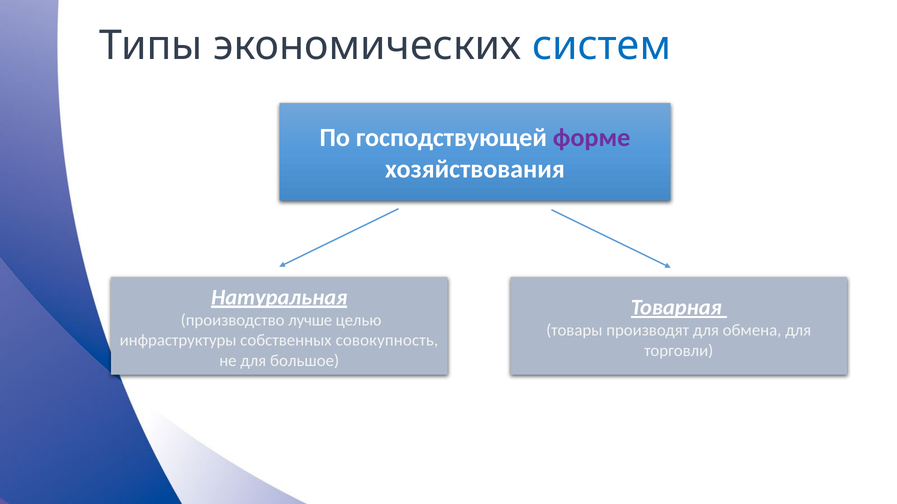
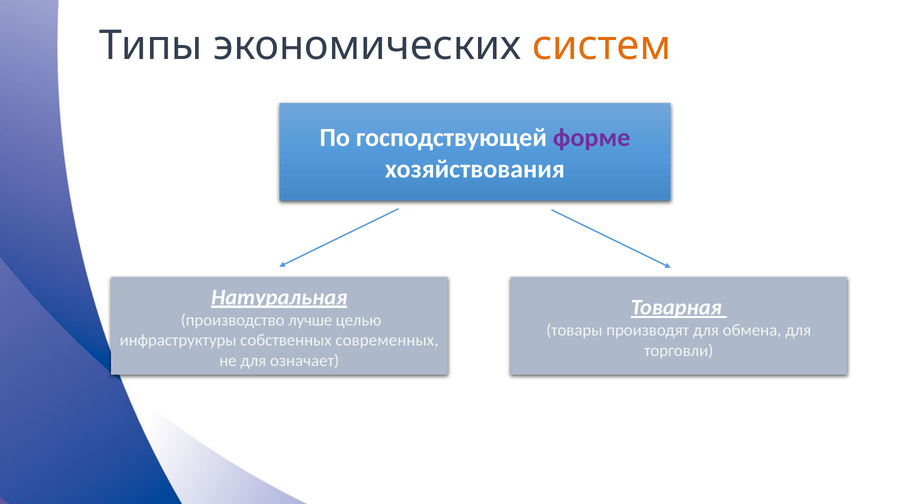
систем colour: blue -> orange
совокупность: совокупность -> современных
большое: большое -> означает
